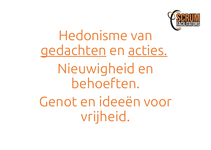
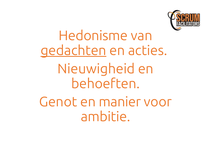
acties underline: present -> none
ideeën: ideeën -> manier
vrijheid: vrijheid -> ambitie
